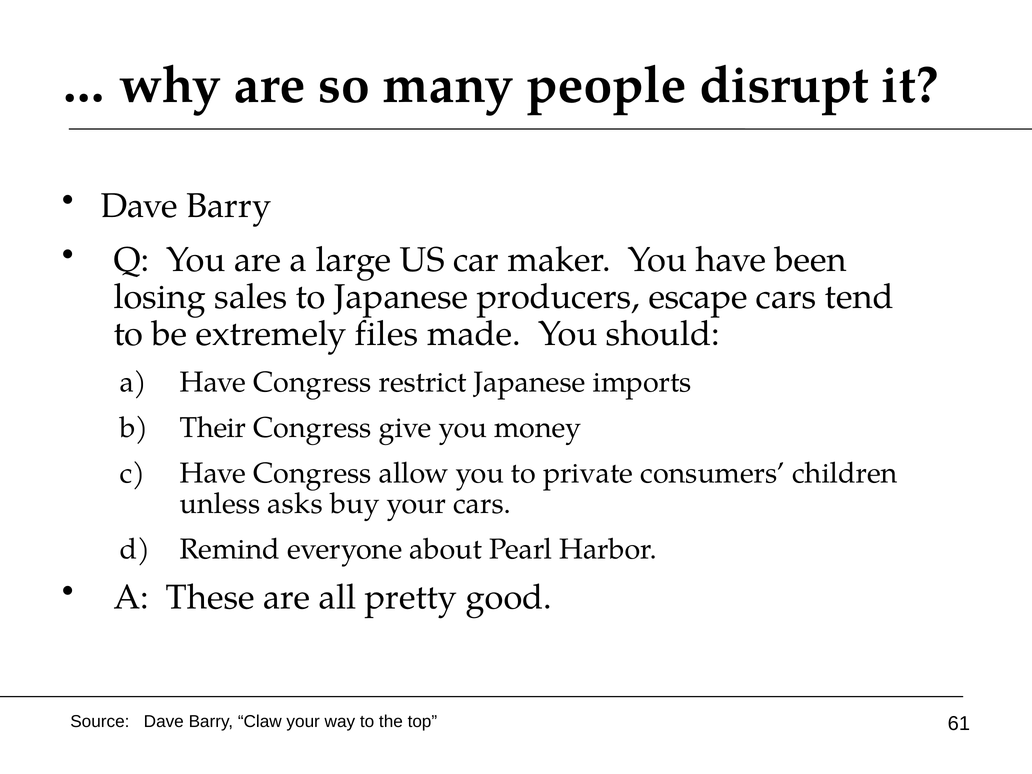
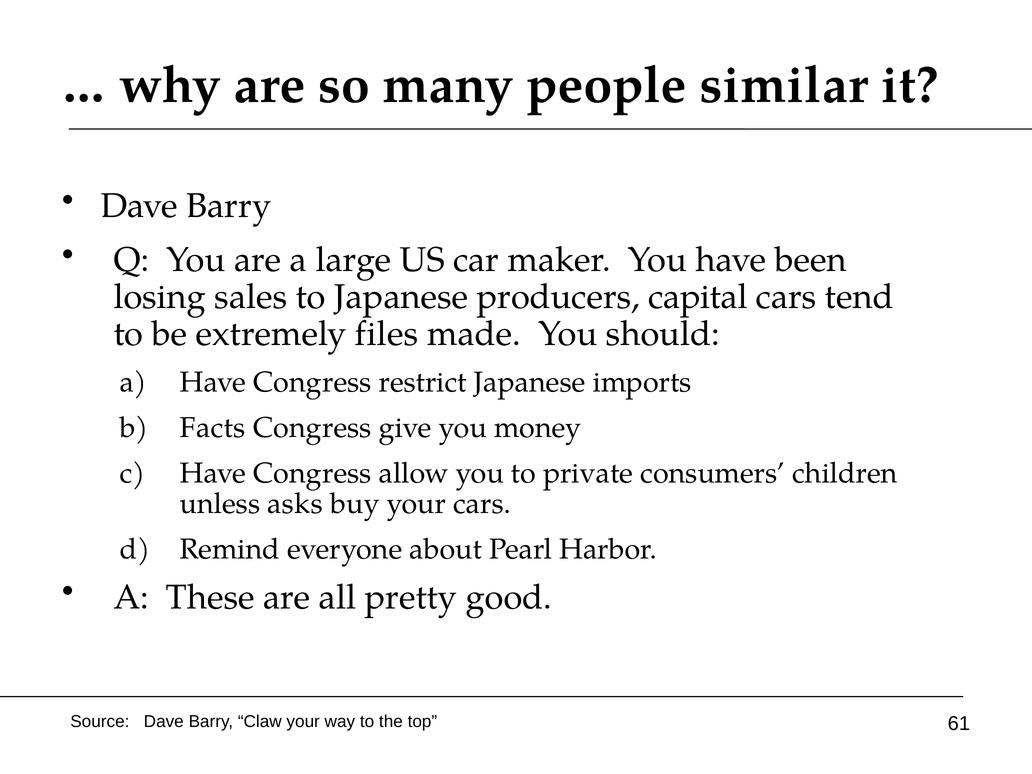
disrupt: disrupt -> similar
escape: escape -> capital
Their: Their -> Facts
